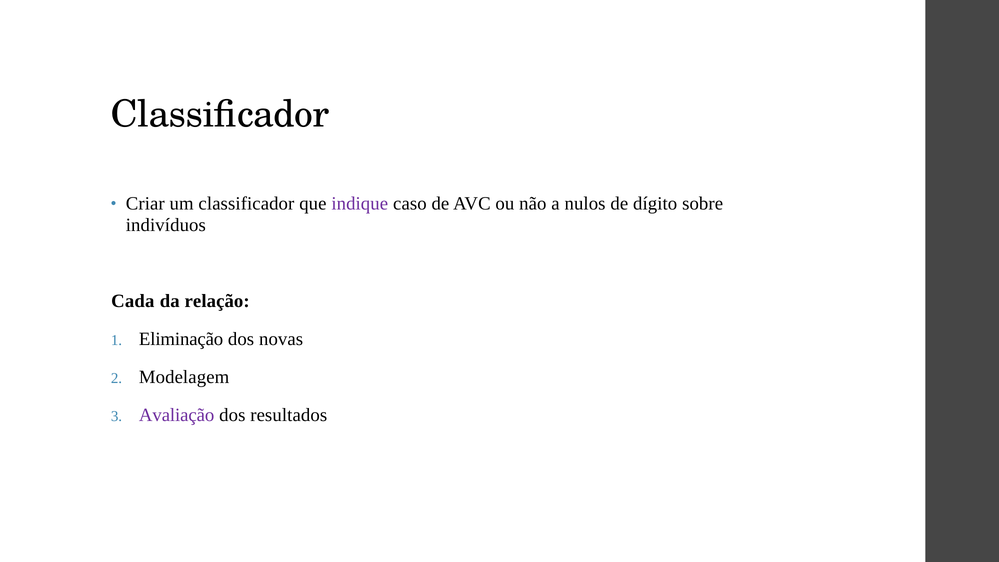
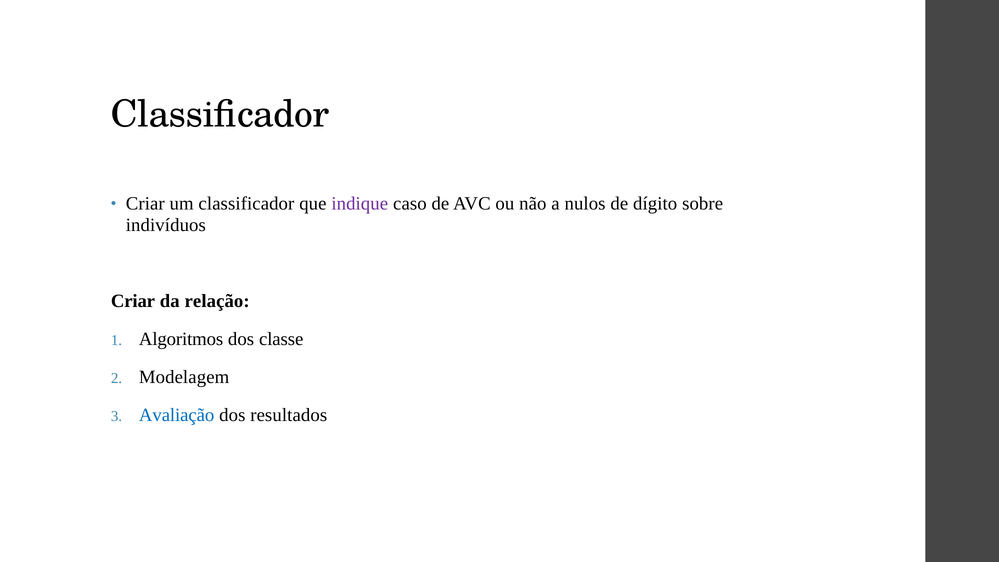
Cada at (133, 301): Cada -> Criar
Eliminação: Eliminação -> Algoritmos
novas: novas -> classe
Avaliação colour: purple -> blue
